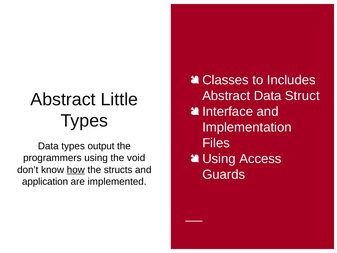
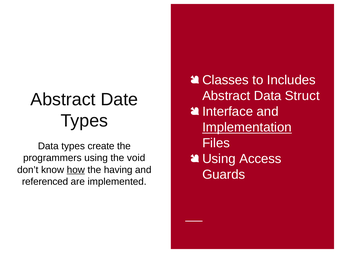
Little: Little -> Date
Implementation underline: none -> present
output: output -> create
structs: structs -> having
application: application -> referenced
